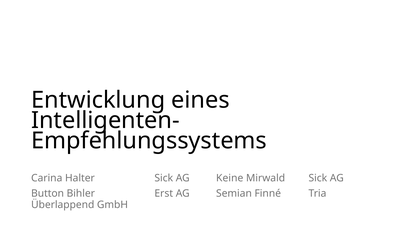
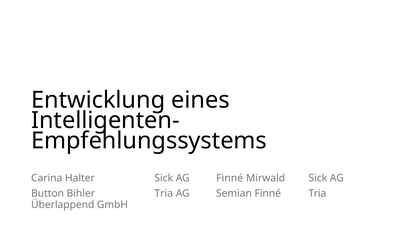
AG Keine: Keine -> Finné
Bihler Erst: Erst -> Tria
